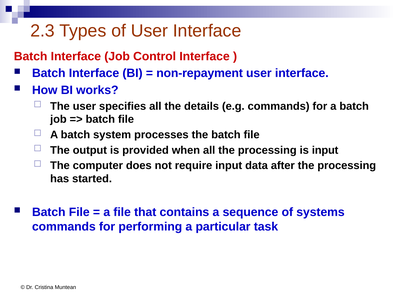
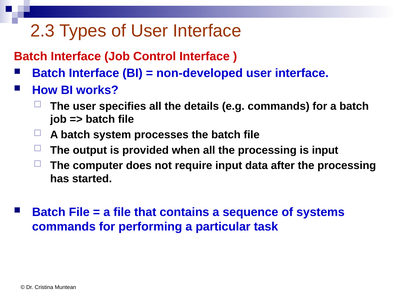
non-repayment: non-repayment -> non-developed
